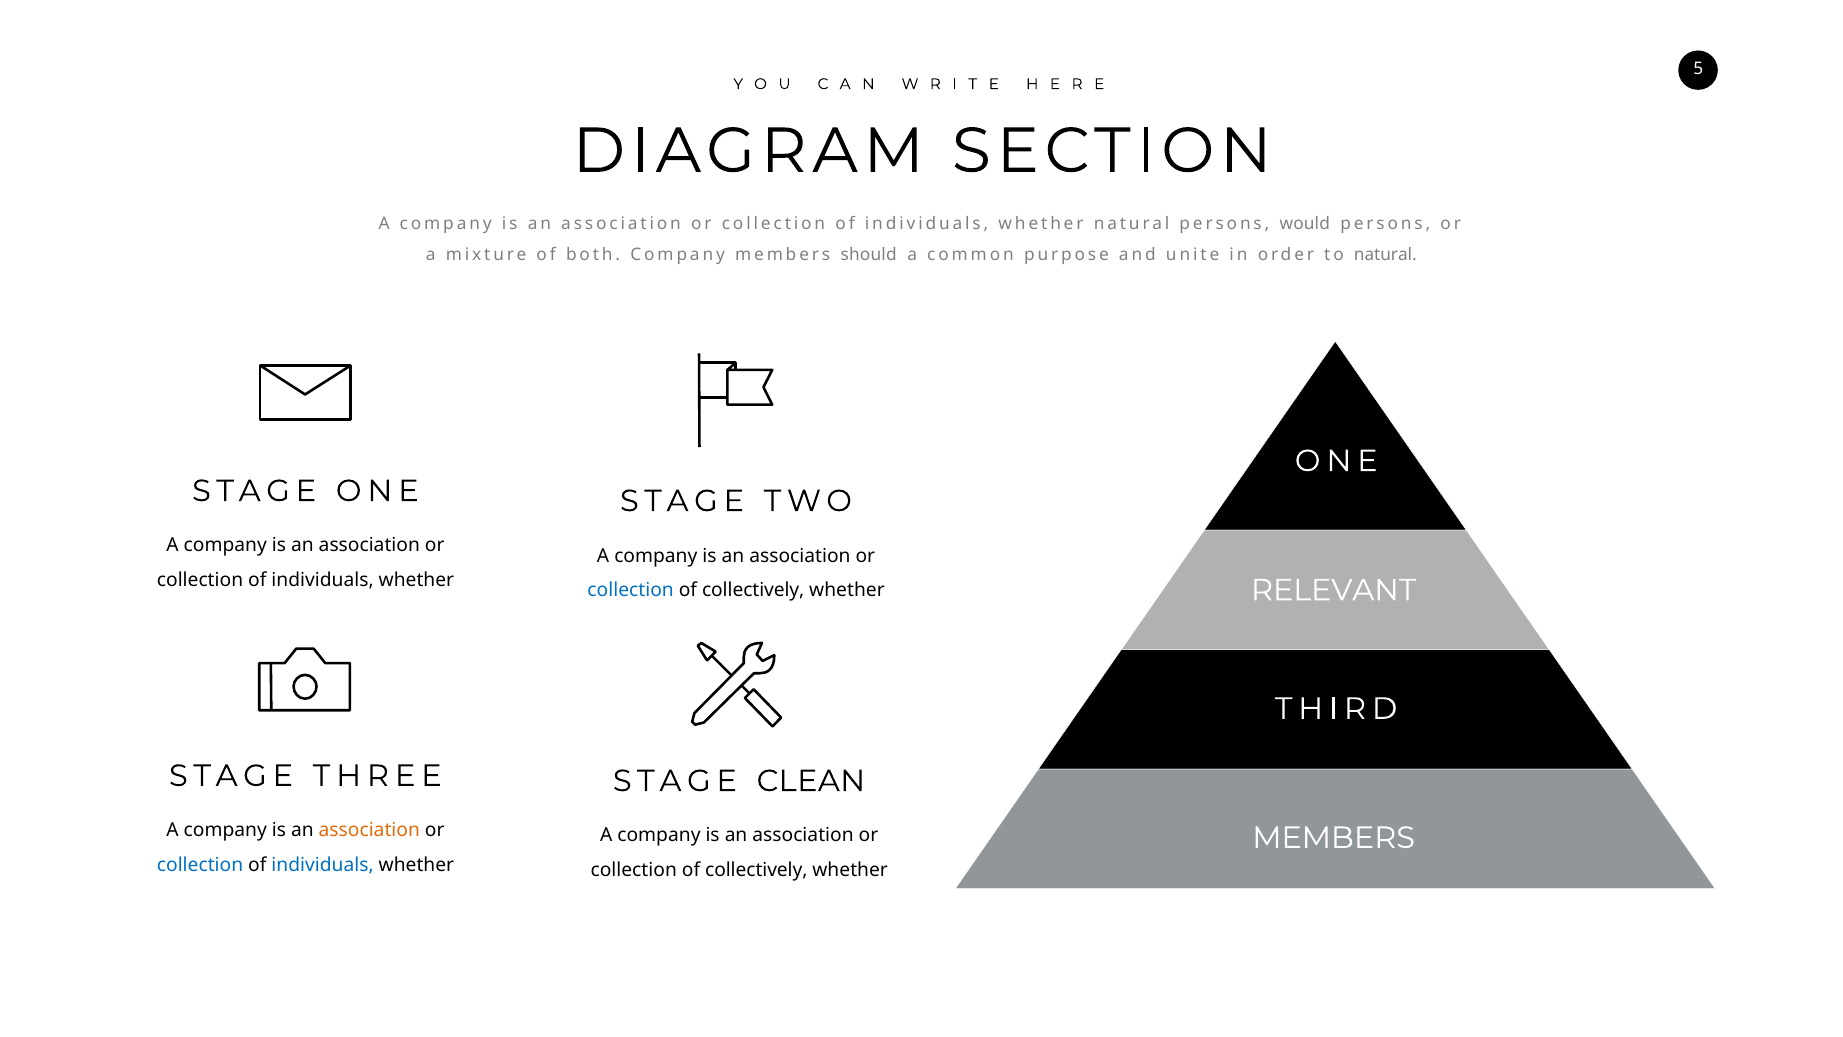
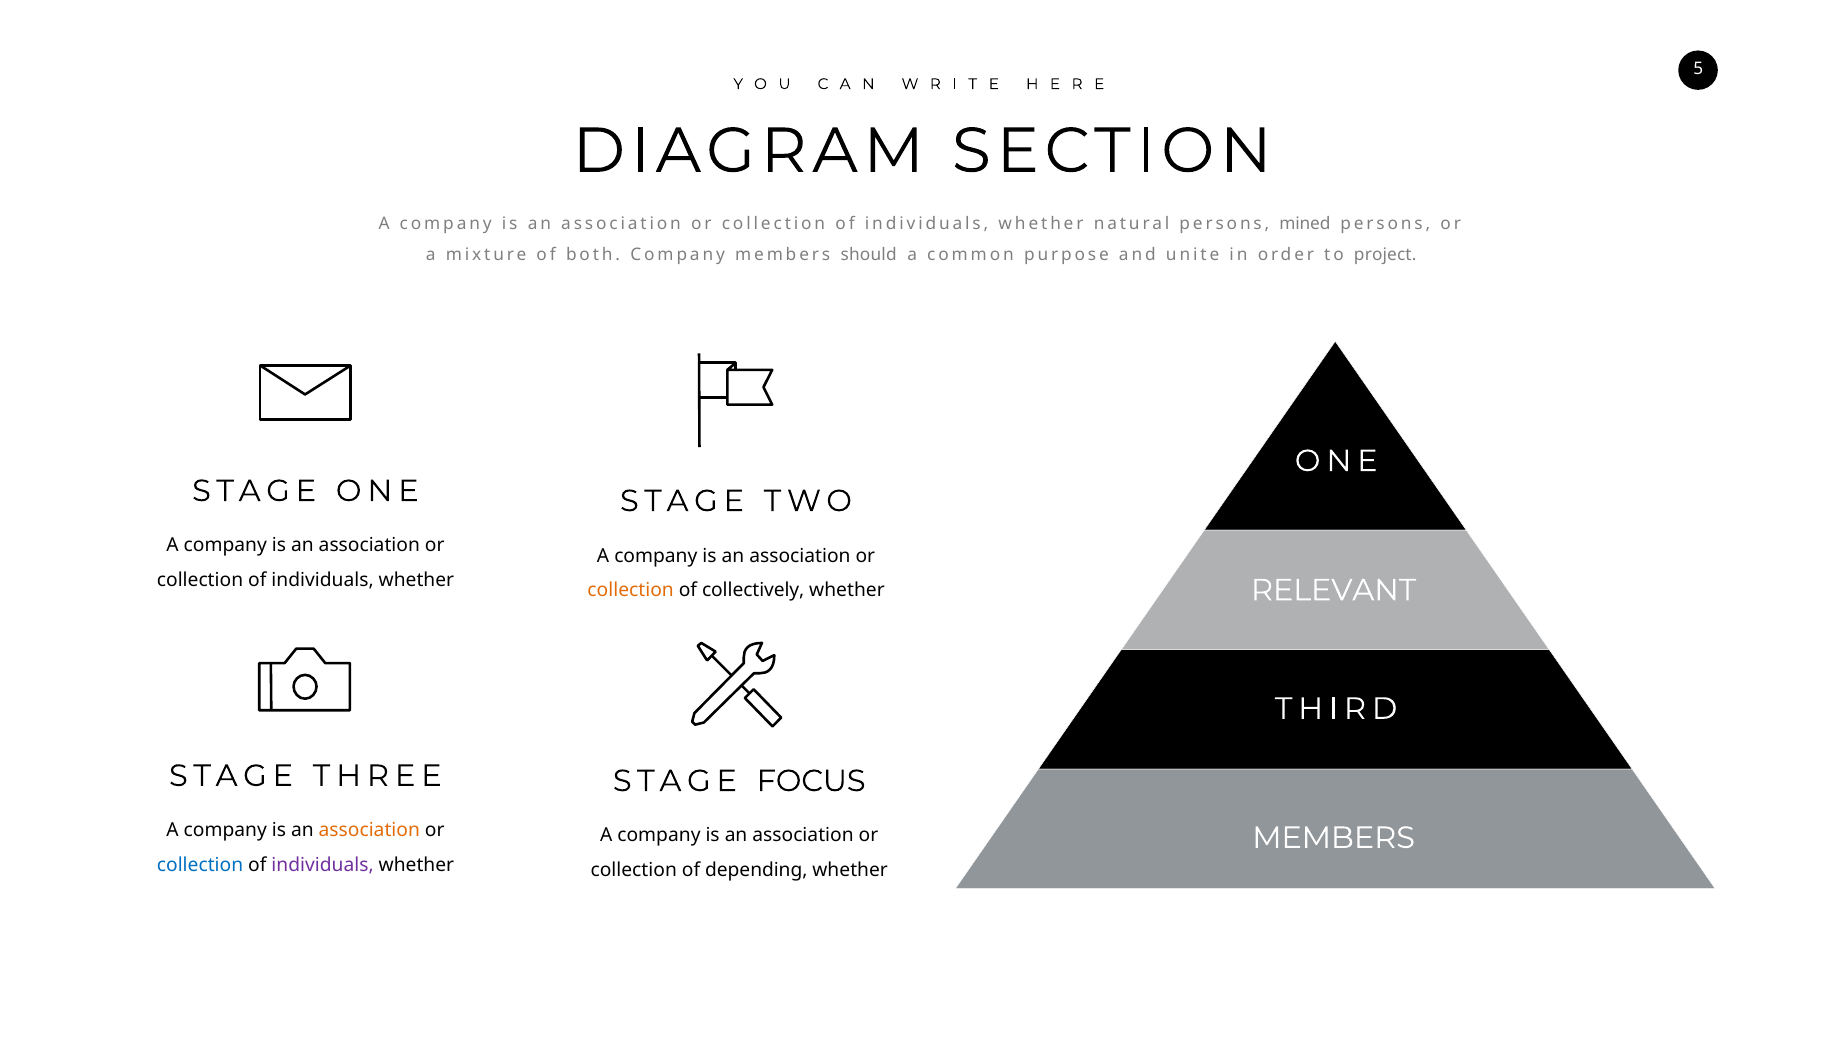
would: would -> mined
to natural: natural -> project
collection at (631, 590) colour: blue -> orange
CLEAN: CLEAN -> FOCUS
individuals at (323, 865) colour: blue -> purple
collectively at (756, 870): collectively -> depending
